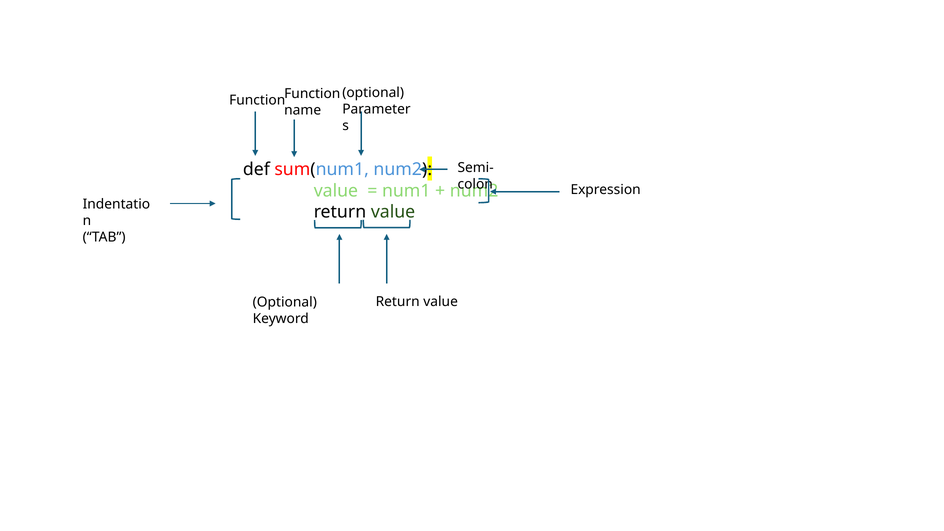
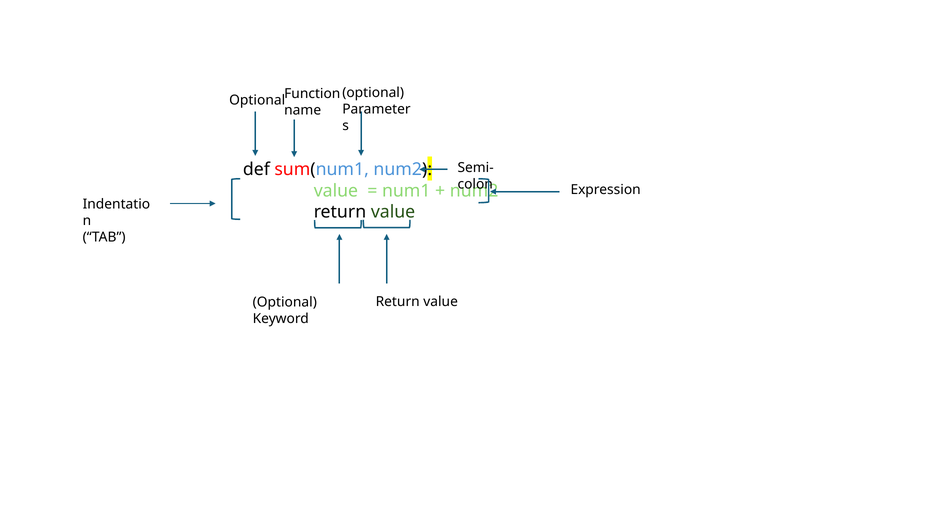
Function at (257, 100): Function -> Optional
